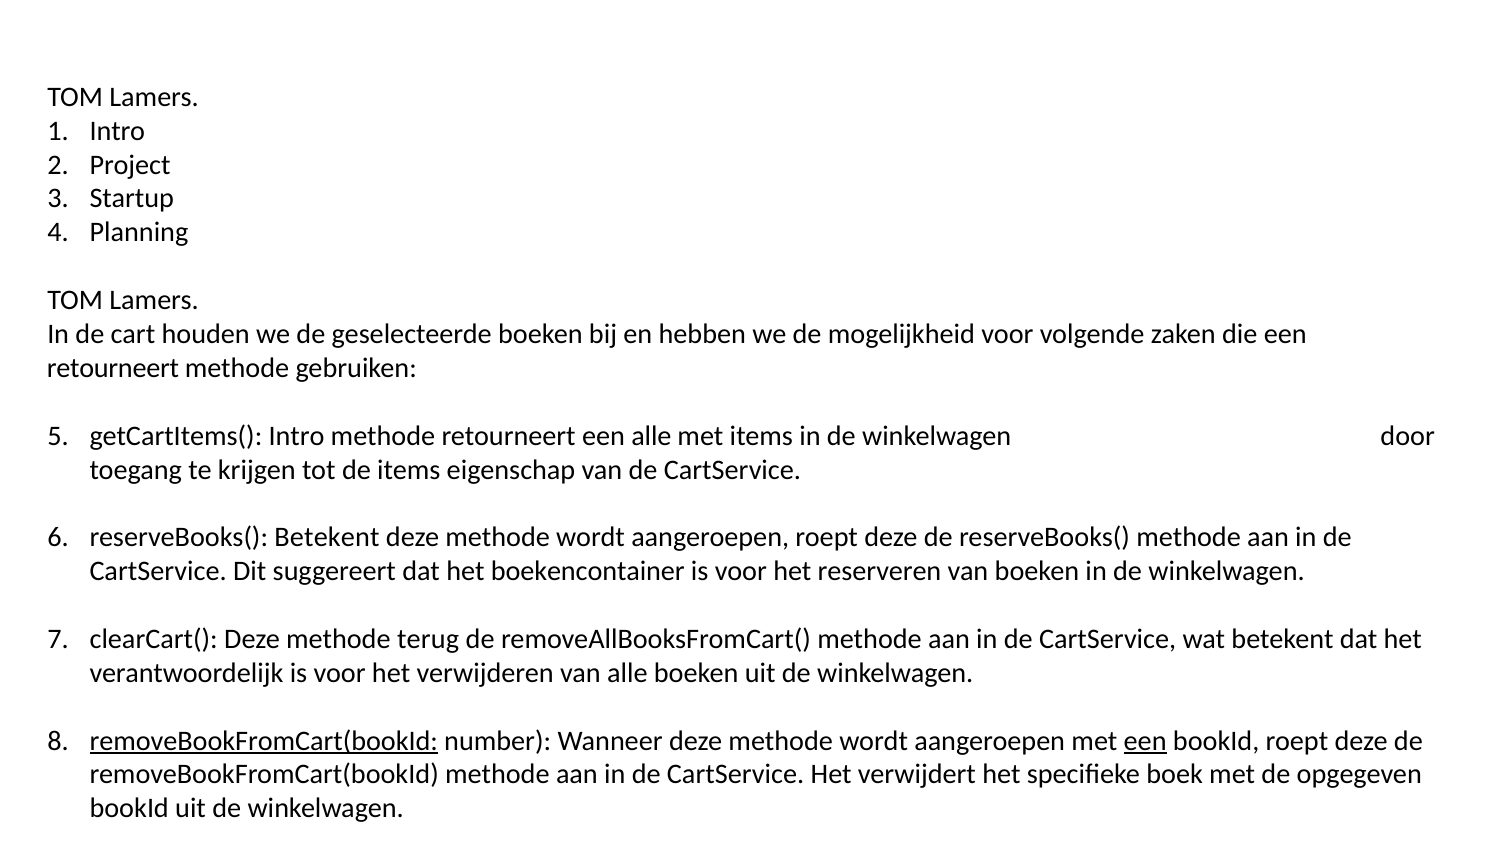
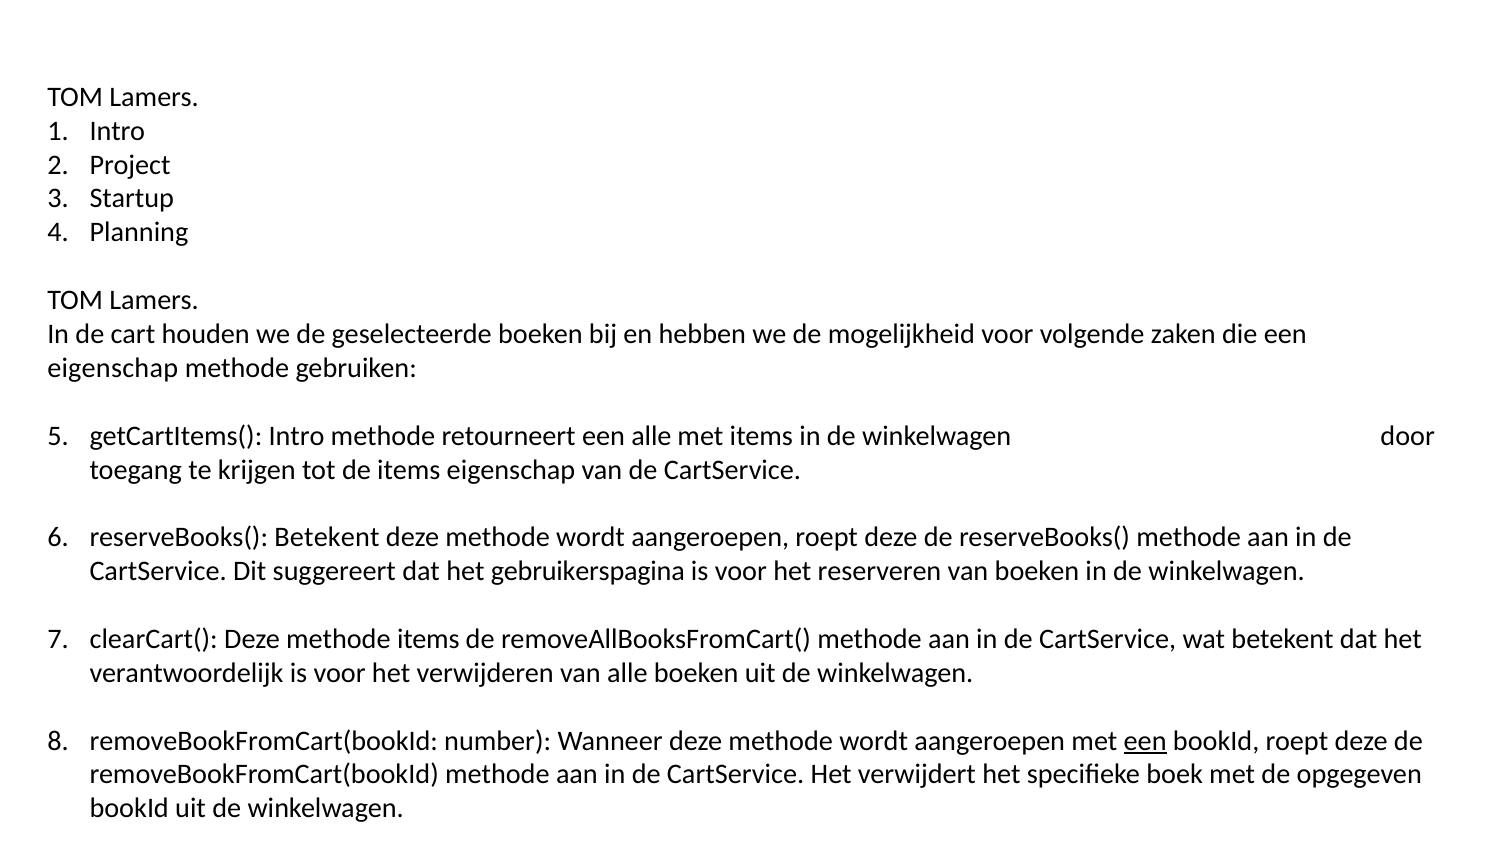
retourneert at (113, 368): retourneert -> eigenschap
boekencontainer: boekencontainer -> gebruikerspagina
methode terug: terug -> items
removeBookFromCart(bookId at (264, 741) underline: present -> none
